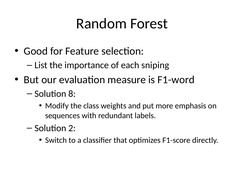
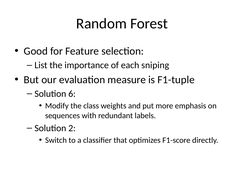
F1-word: F1-word -> F1-tuple
8: 8 -> 6
